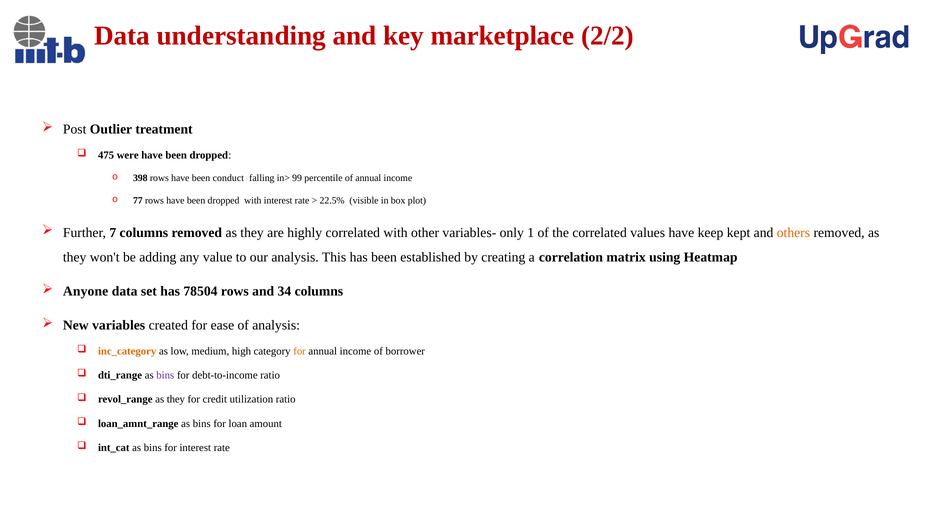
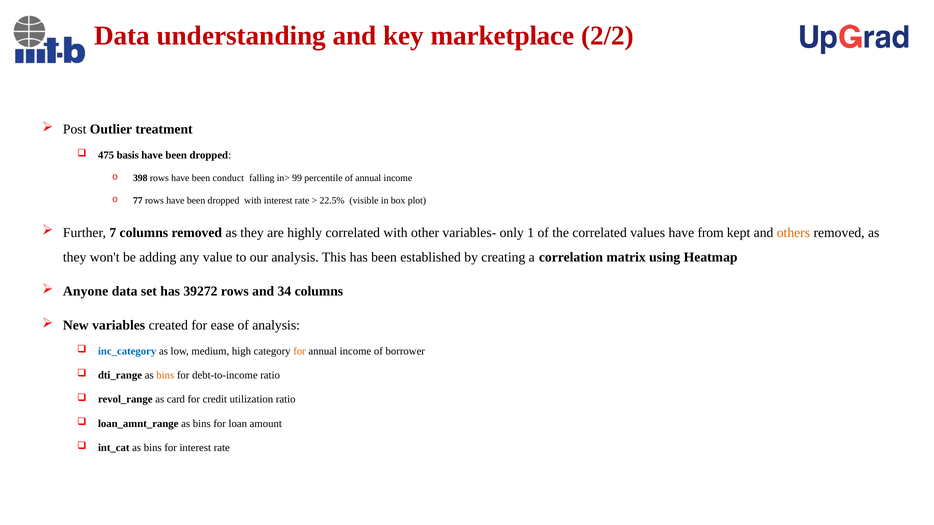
were: were -> basis
keep: keep -> from
78504: 78504 -> 39272
inc_category colour: orange -> blue
bins at (165, 376) colour: purple -> orange
revol_range as they: they -> card
